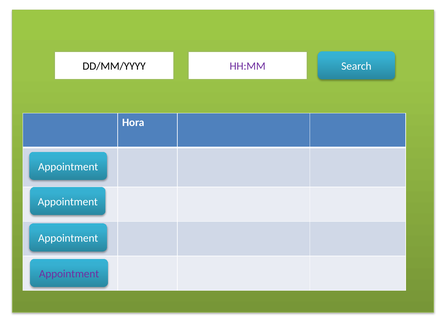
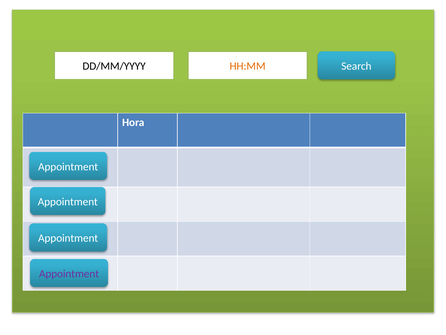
HH:MM colour: purple -> orange
